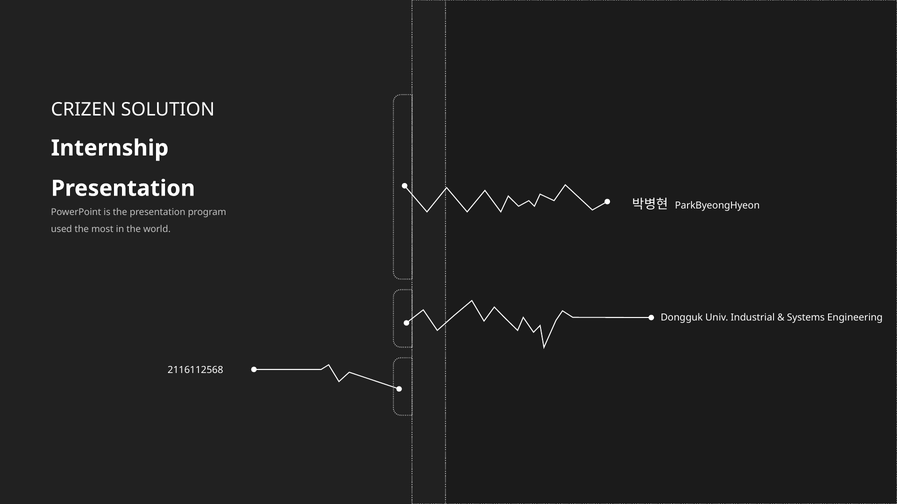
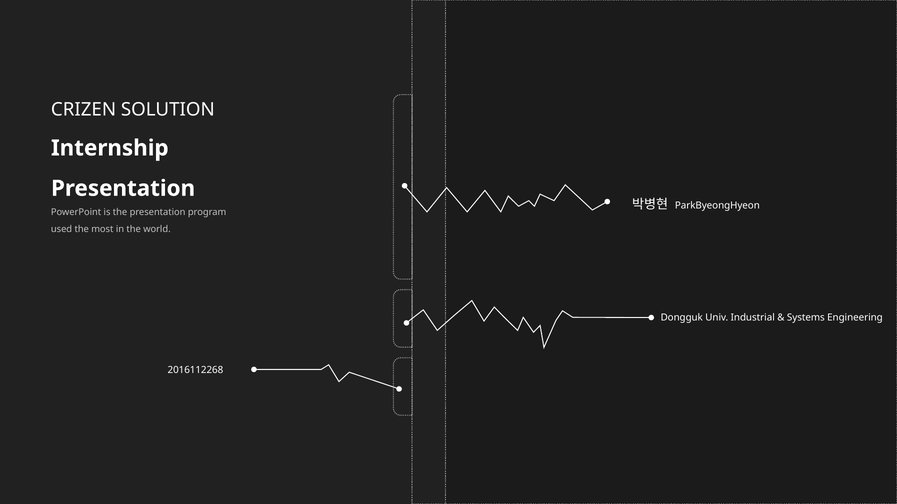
2116112568: 2116112568 -> 2016112268
